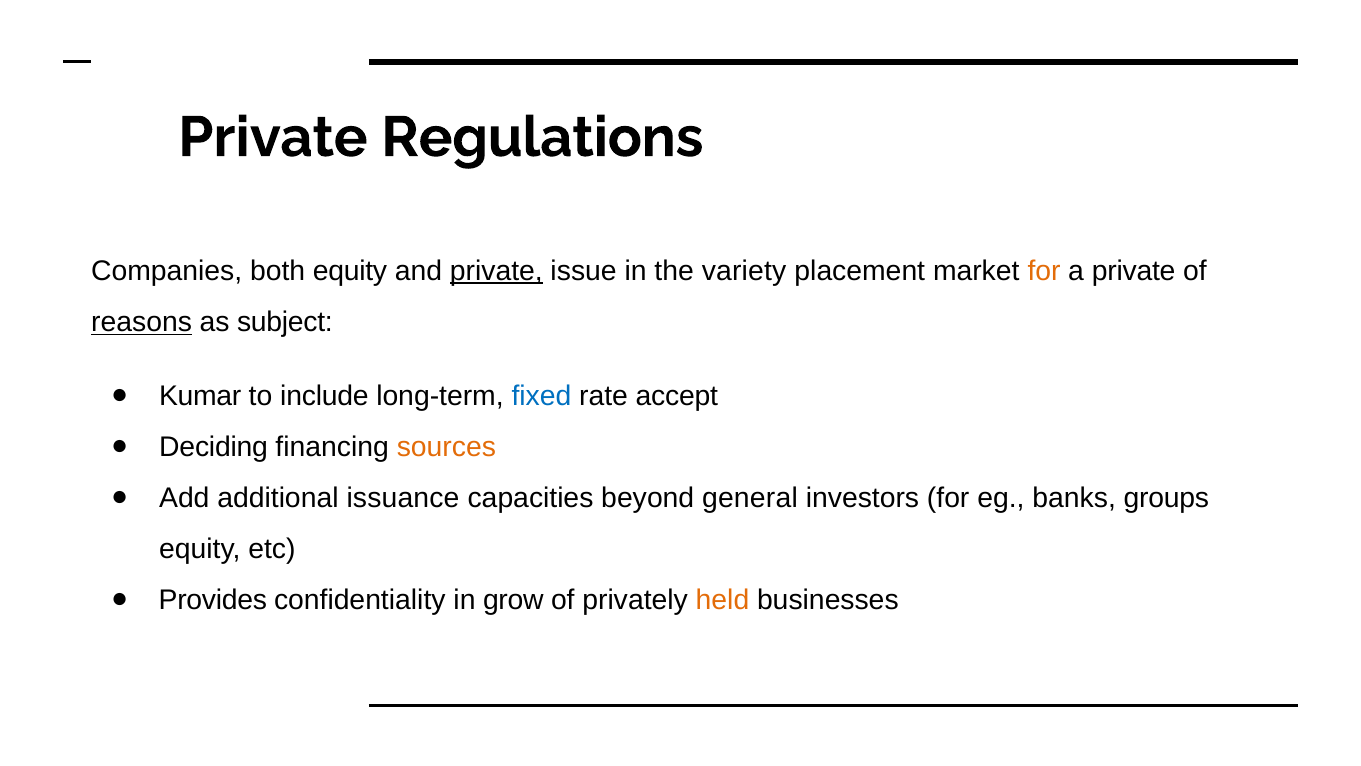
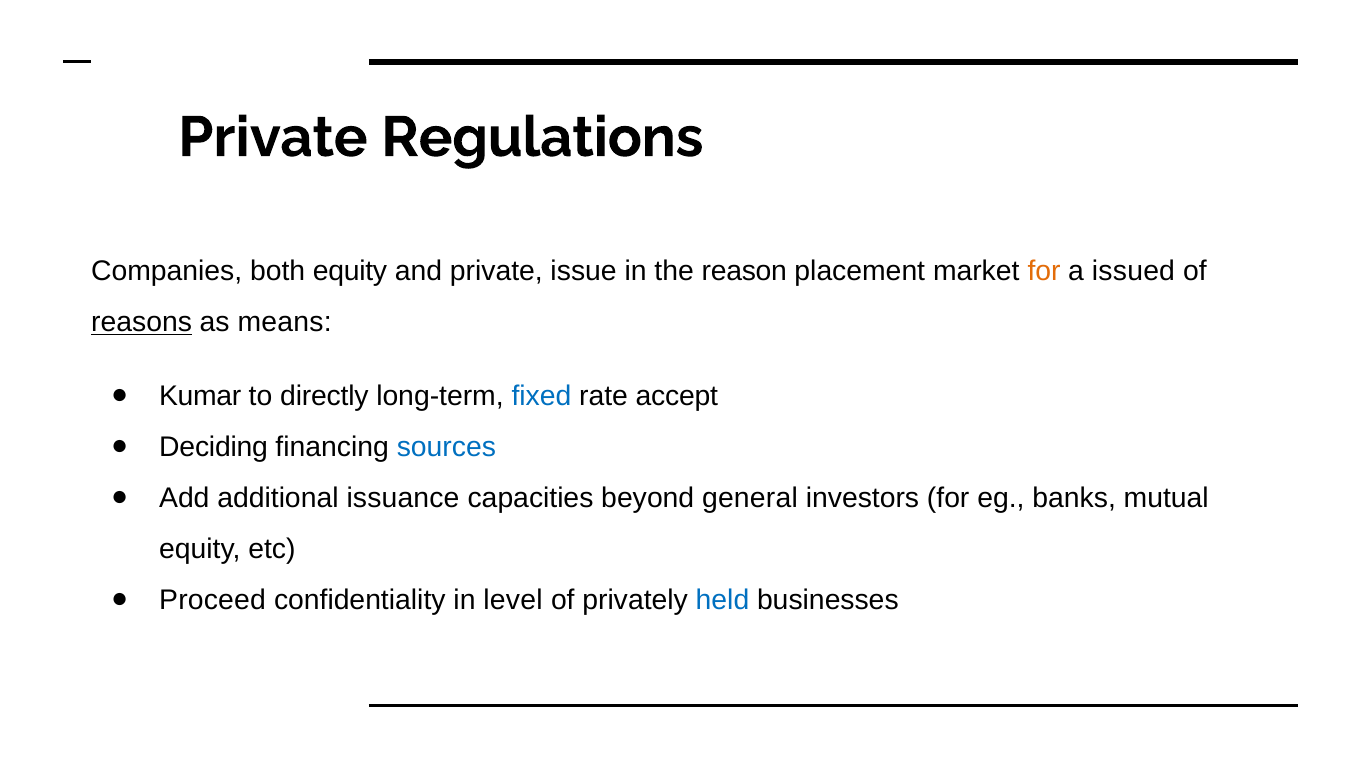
private at (496, 271) underline: present -> none
variety: variety -> reason
a private: private -> issued
subject: subject -> means
include: include -> directly
sources colour: orange -> blue
groups: groups -> mutual
Provides: Provides -> Proceed
grow: grow -> level
held colour: orange -> blue
